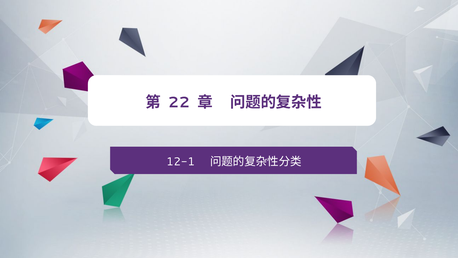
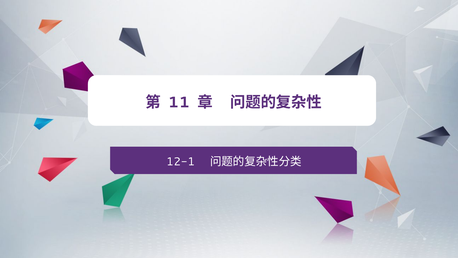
22: 22 -> 11
